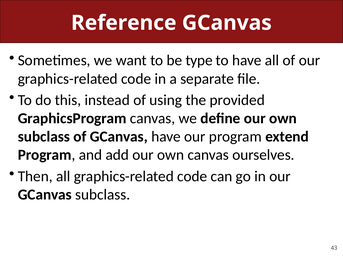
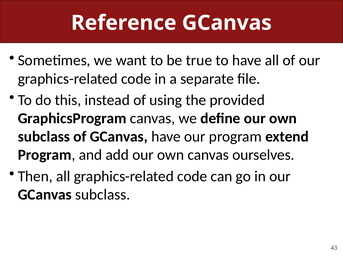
type: type -> true
